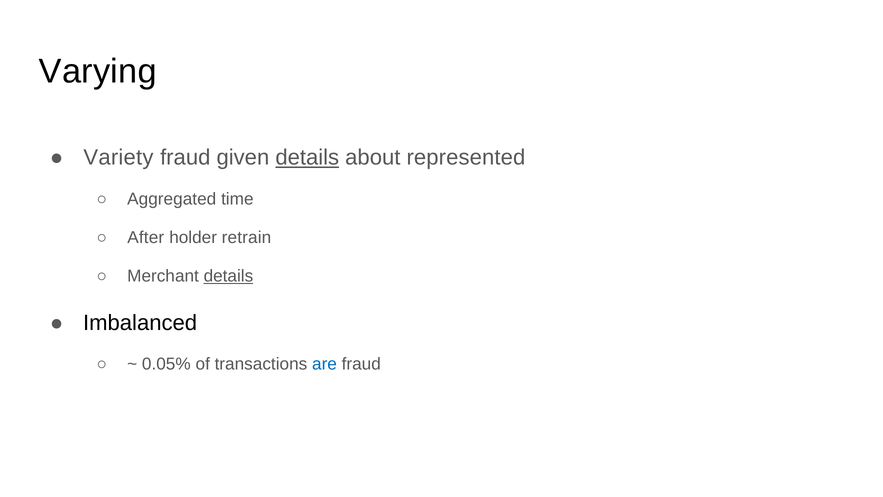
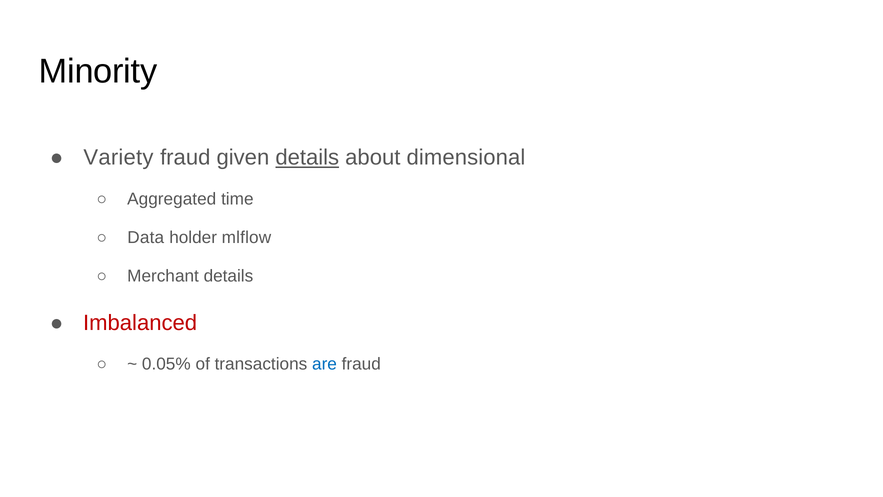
Varying: Varying -> Minority
represented: represented -> dimensional
After: After -> Data
retrain: retrain -> mlflow
details at (228, 276) underline: present -> none
Imbalanced colour: black -> red
